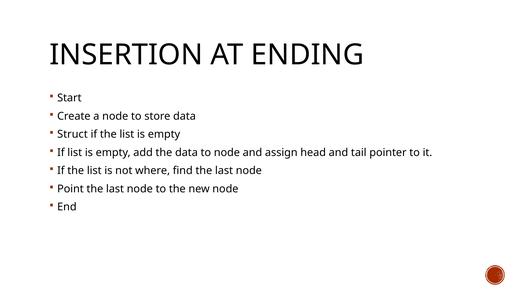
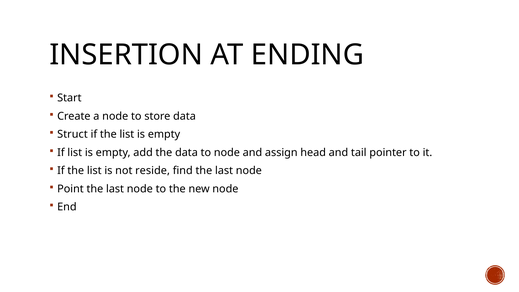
where: where -> reside
